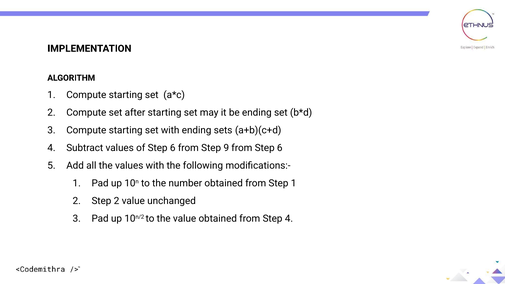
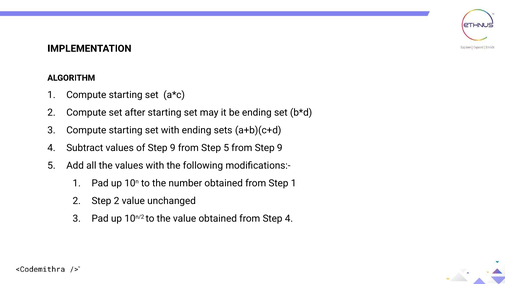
of Step 6: 6 -> 9
Step 9: 9 -> 5
from Step 6: 6 -> 9
